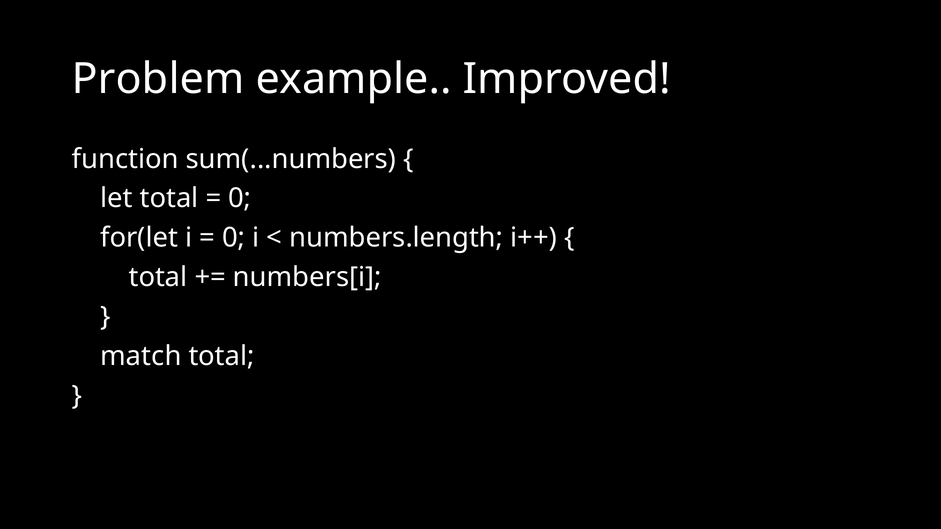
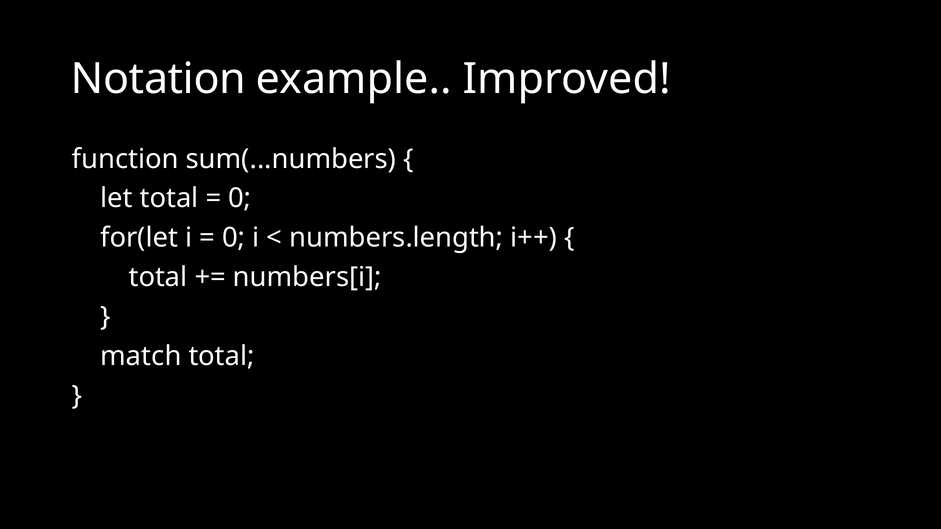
Problem: Problem -> Notation
